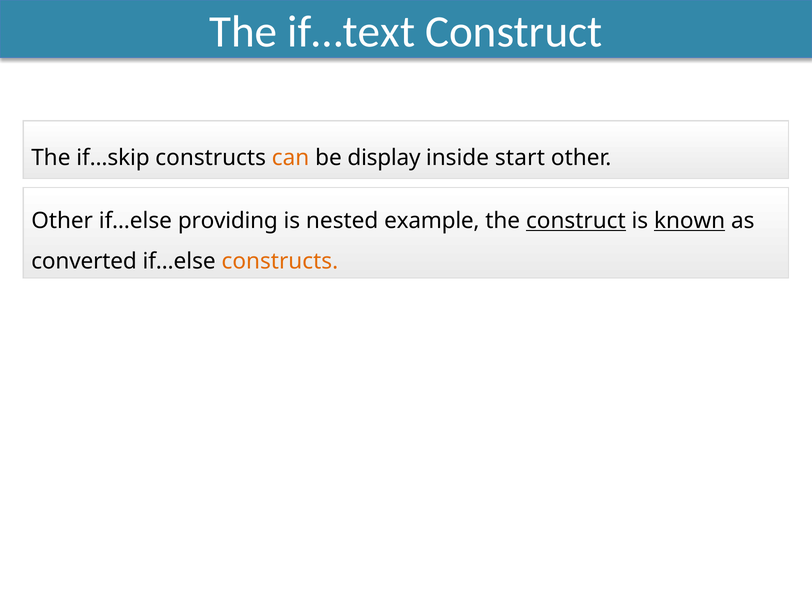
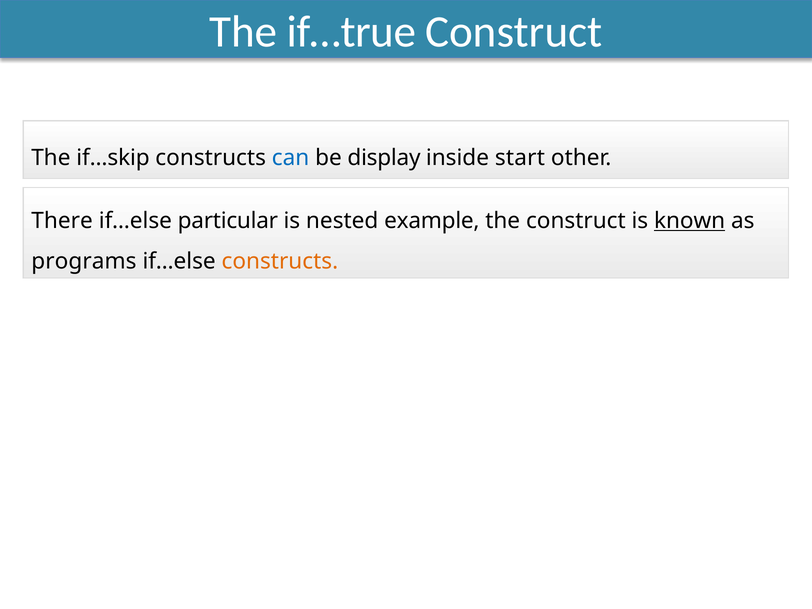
if…text: if…text -> if…true
can colour: orange -> blue
Other at (62, 221): Other -> There
providing: providing -> particular
construct at (576, 221) underline: present -> none
converted: converted -> programs
